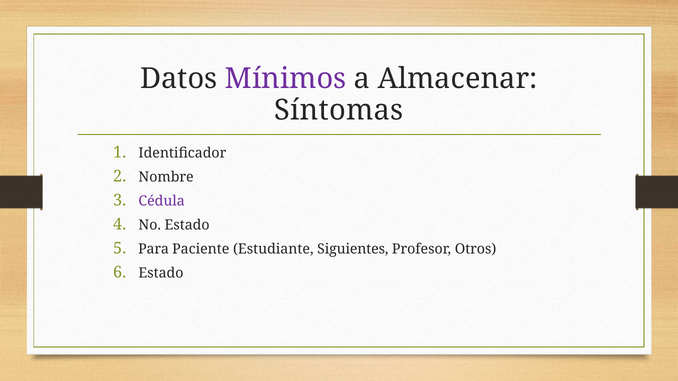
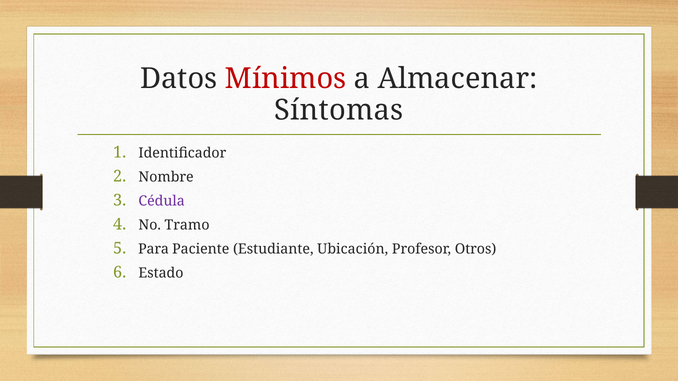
Mínimos colour: purple -> red
No Estado: Estado -> Tramo
Siguientes: Siguientes -> Ubicación
